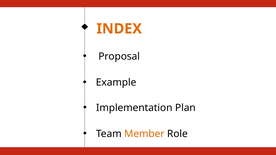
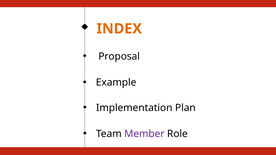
Member colour: orange -> purple
